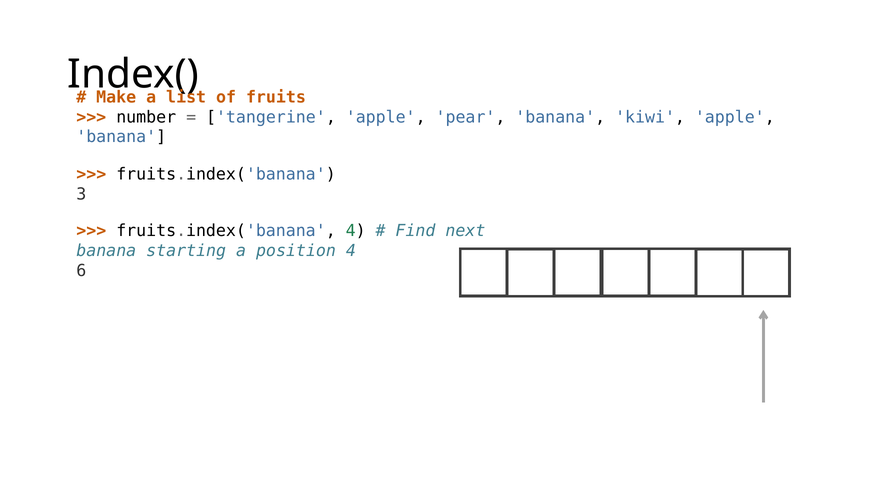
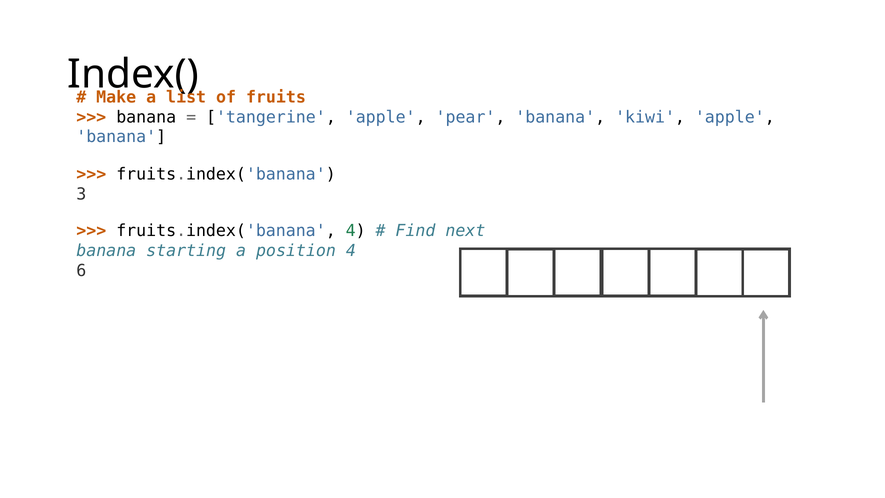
number at (146, 117): number -> banana
